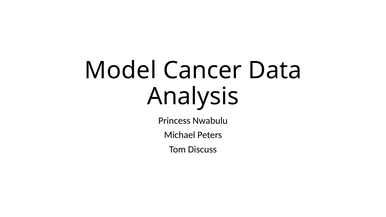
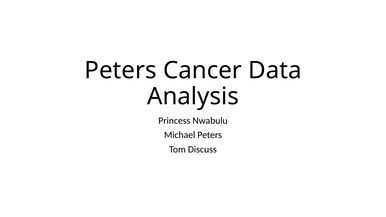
Model at (120, 70): Model -> Peters
